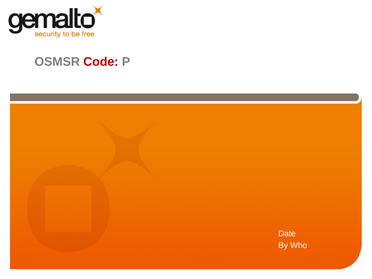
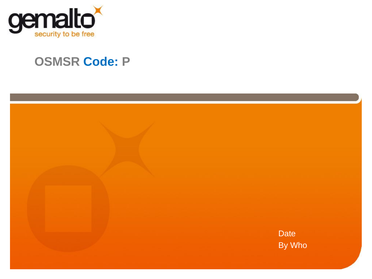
Code colour: red -> blue
